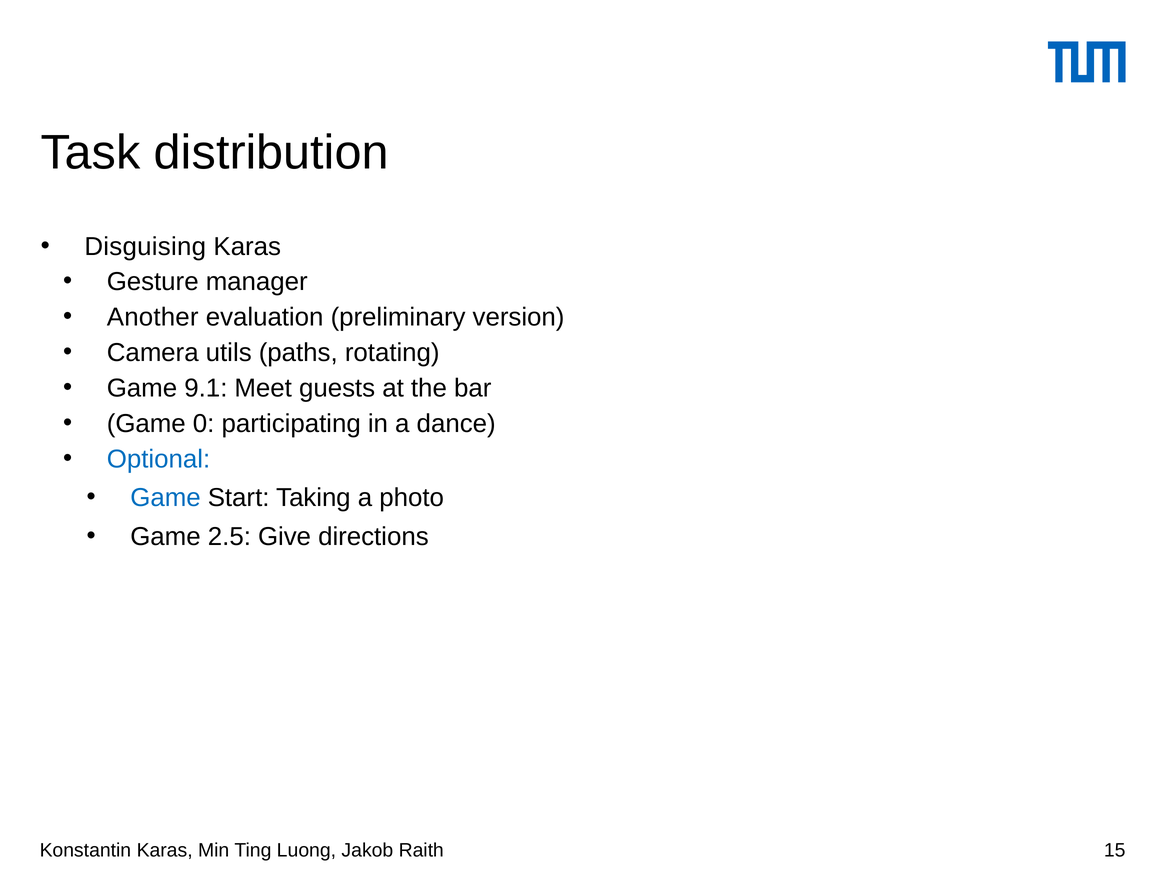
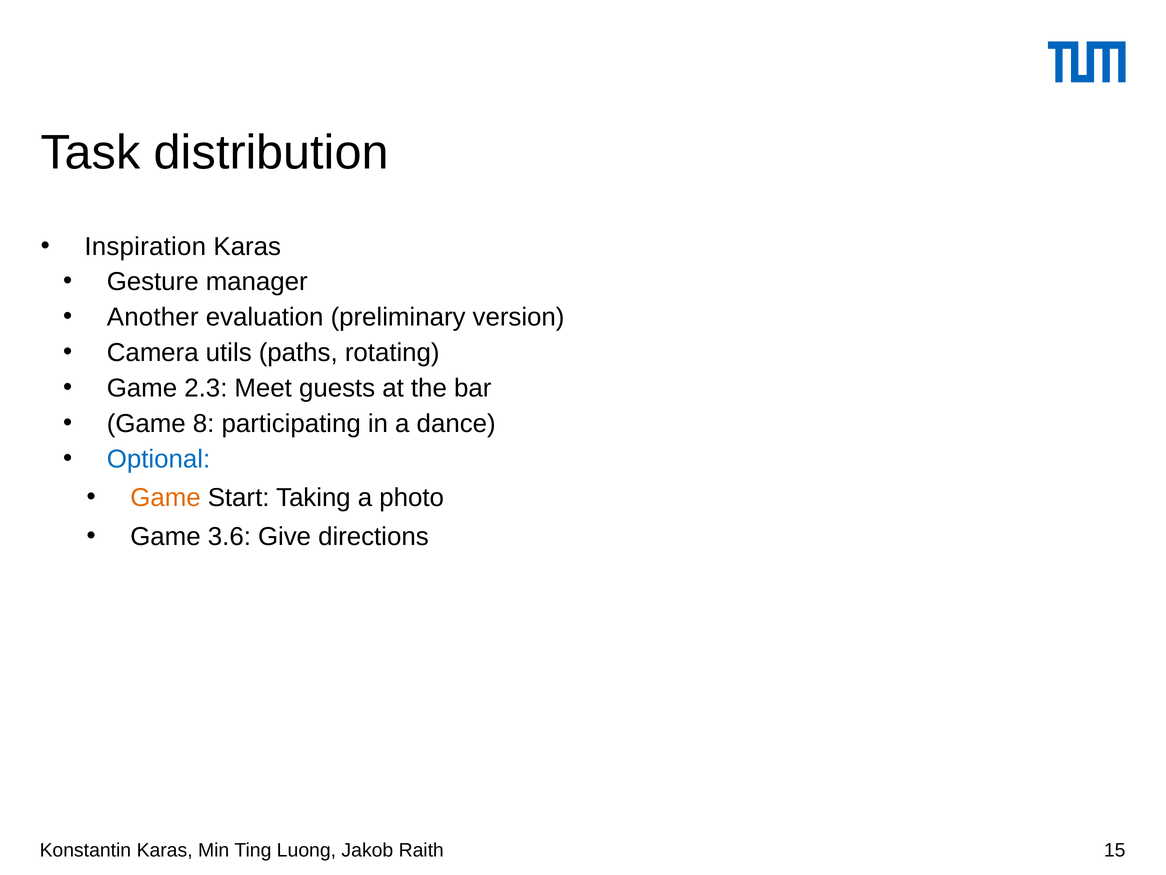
Disguising: Disguising -> Inspiration
9.1: 9.1 -> 2.3
0: 0 -> 8
Game at (166, 498) colour: blue -> orange
2.5: 2.5 -> 3.6
